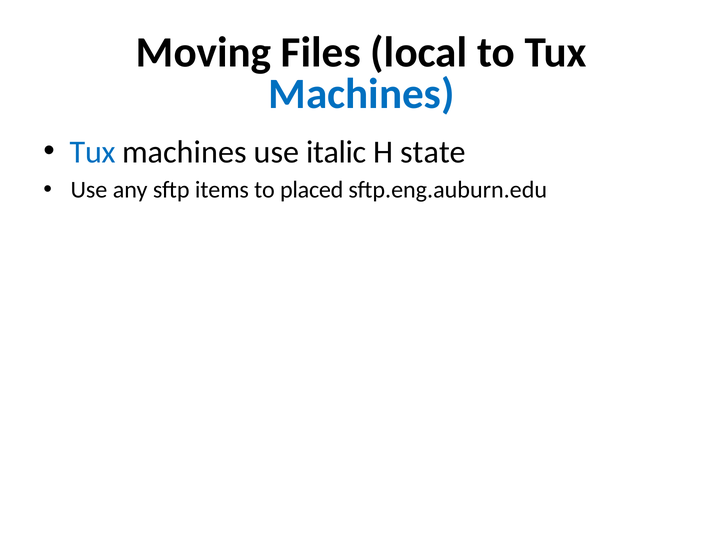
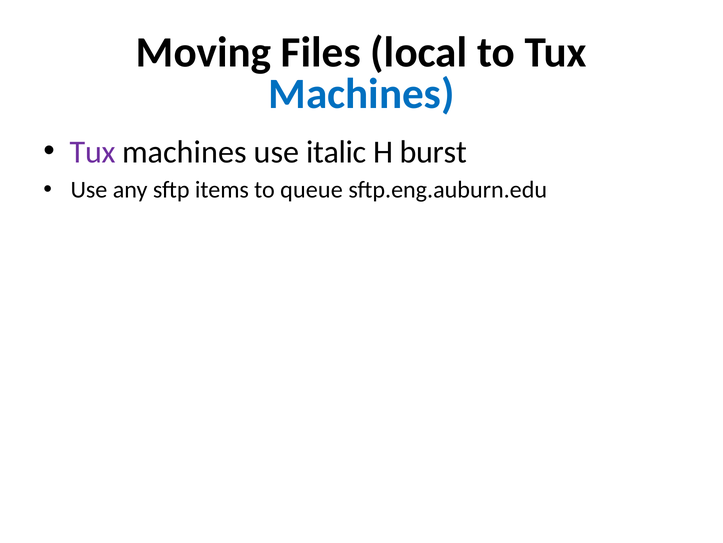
Tux at (93, 152) colour: blue -> purple
state: state -> burst
placed: placed -> queue
